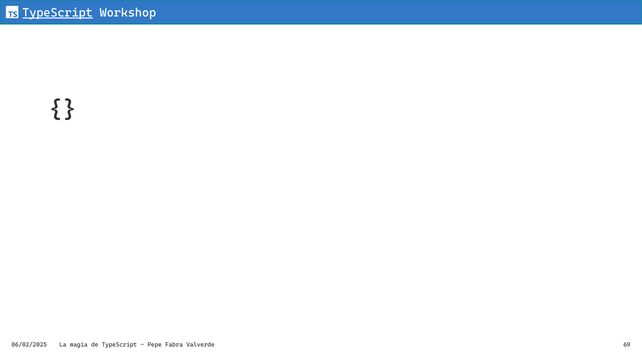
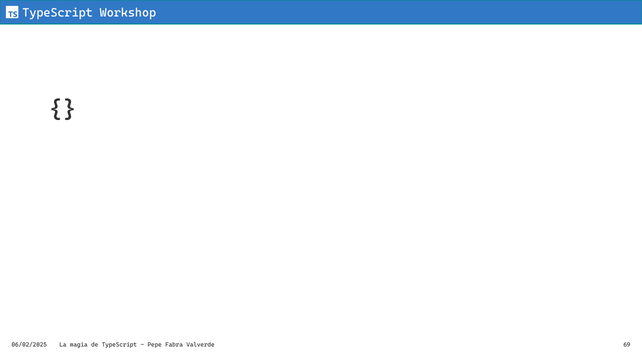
TypeScript at (58, 13) underline: present -> none
